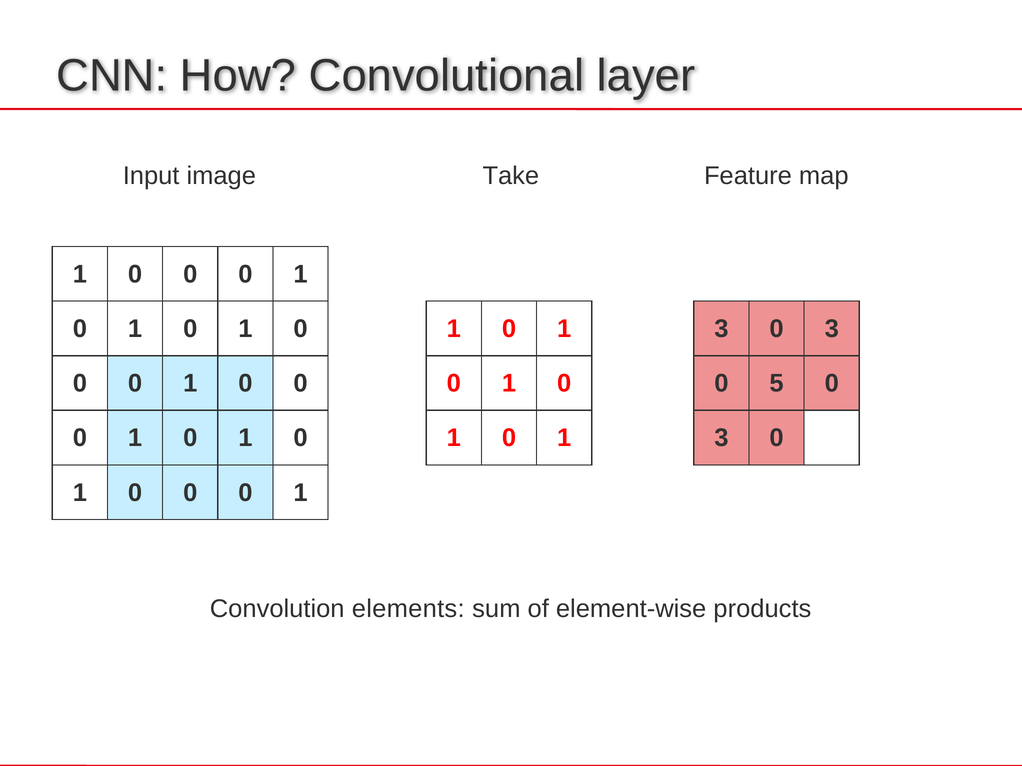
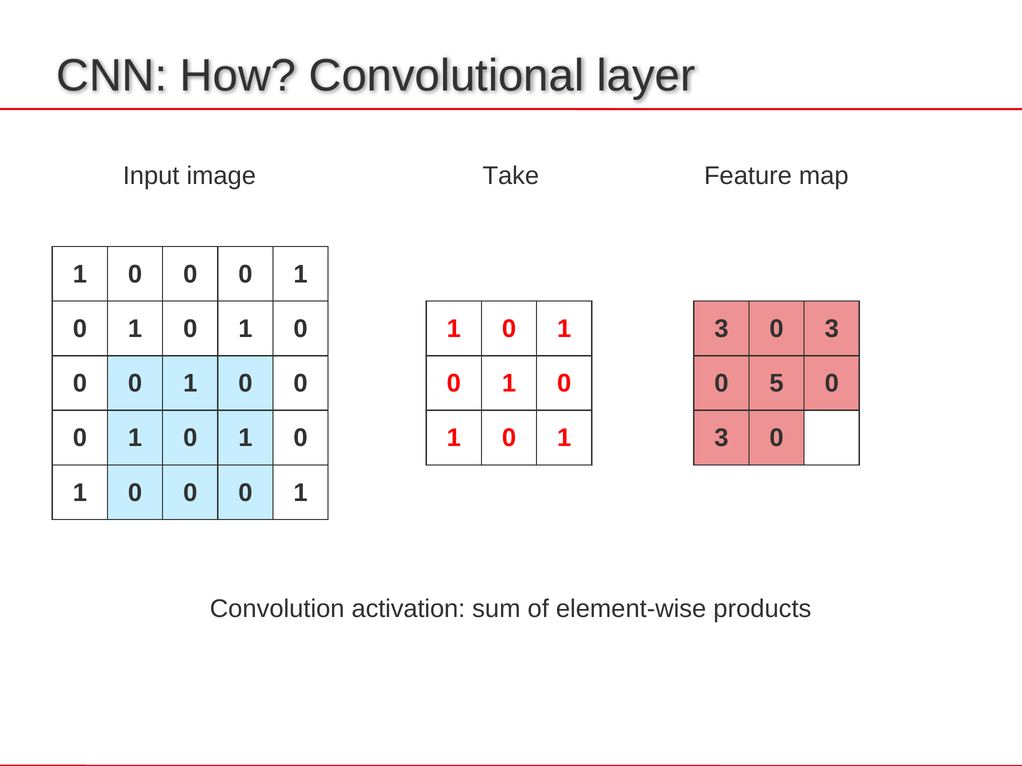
elements: elements -> activation
